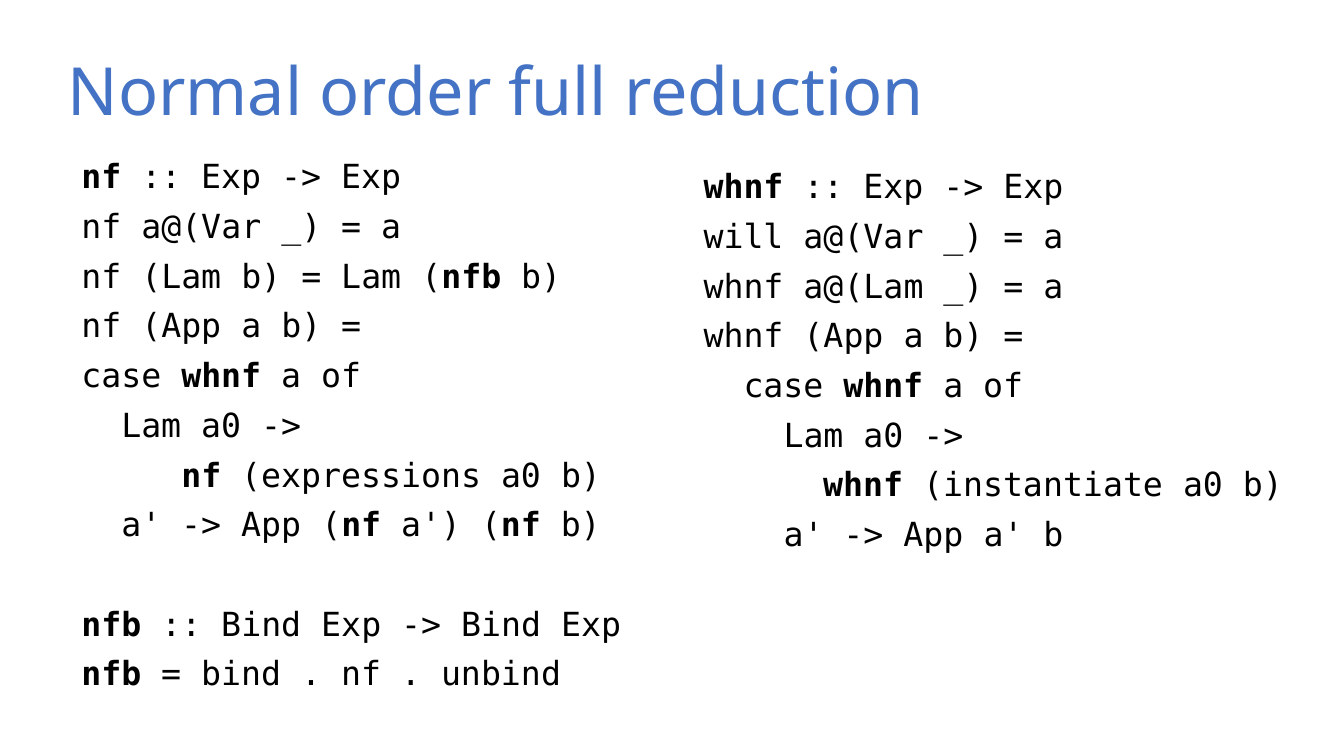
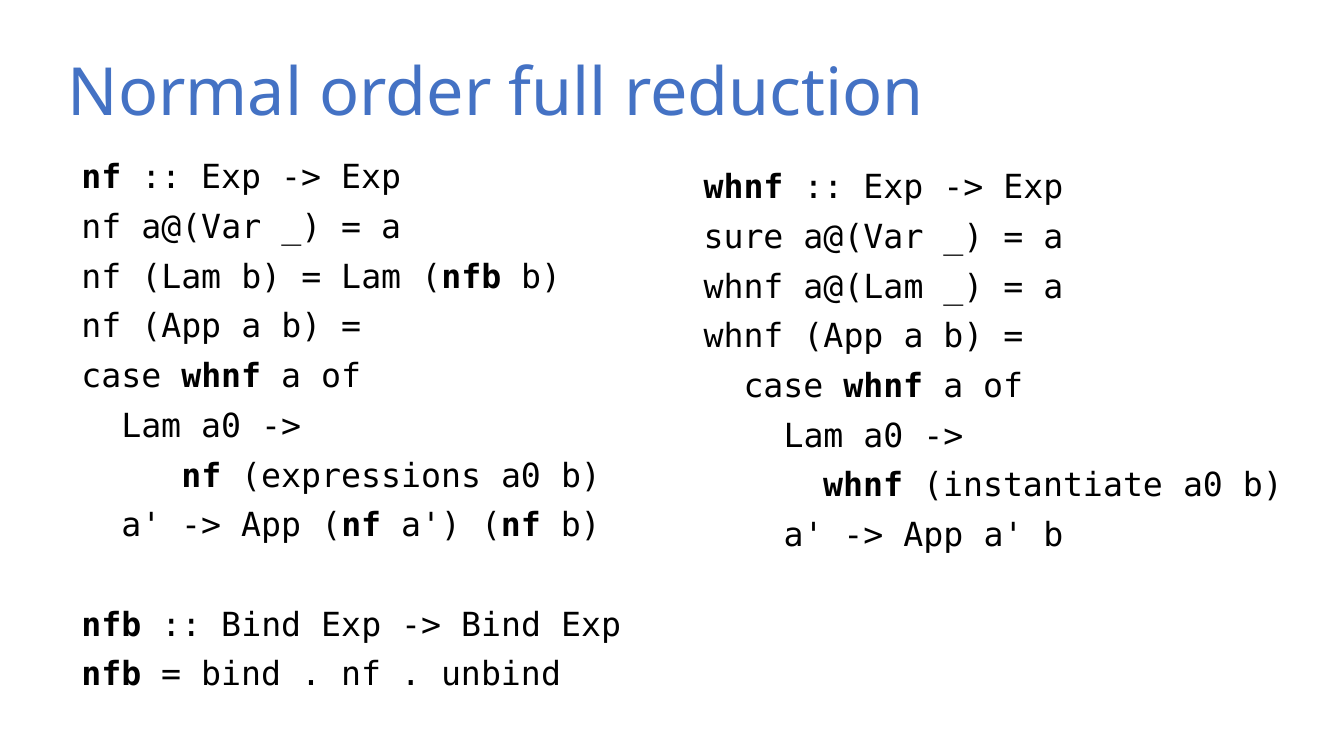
will: will -> sure
